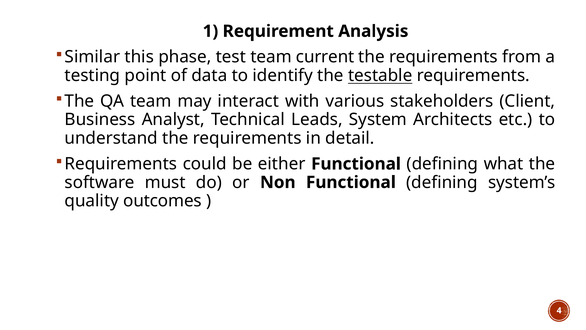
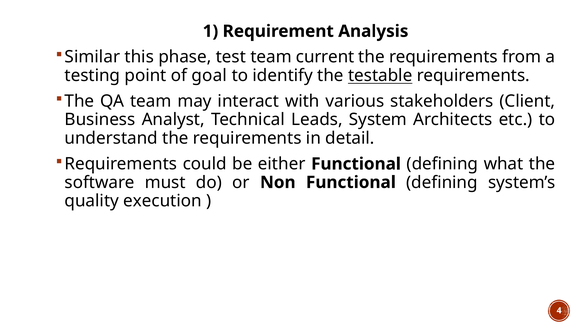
data: data -> goal
outcomes: outcomes -> execution
